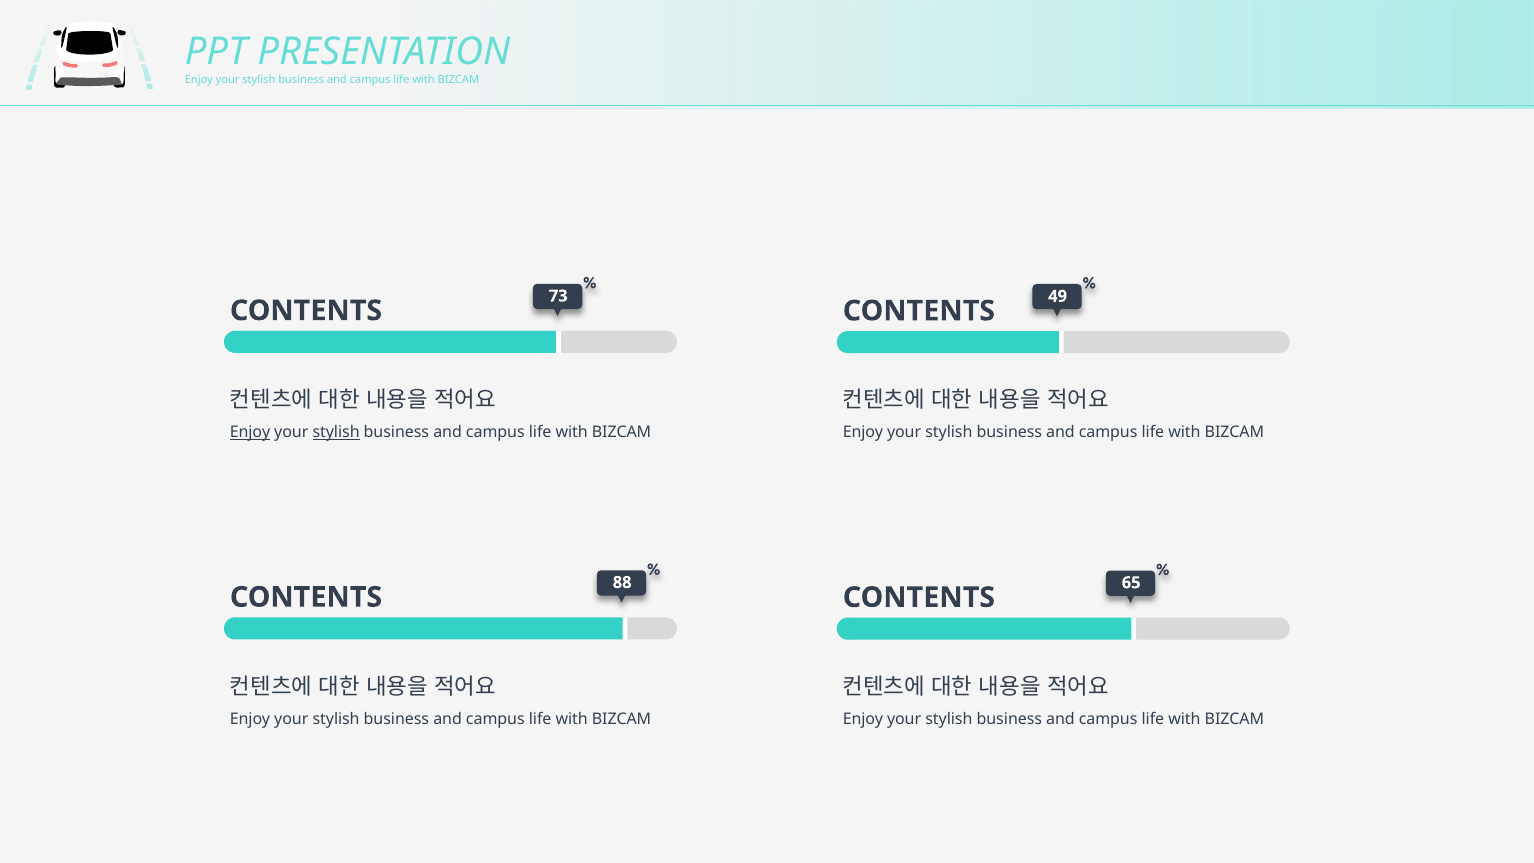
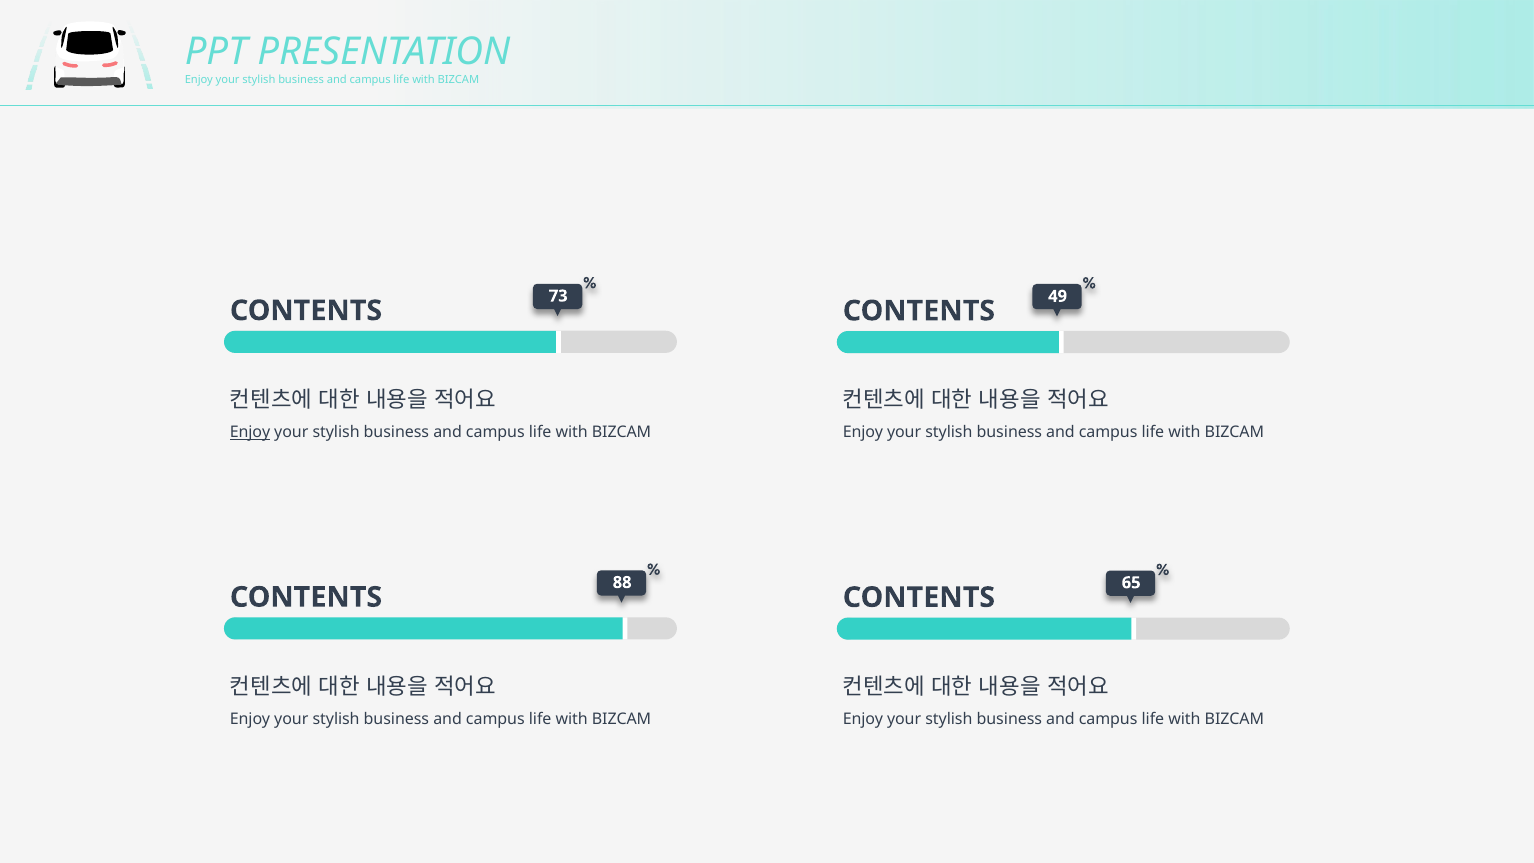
stylish at (336, 432) underline: present -> none
